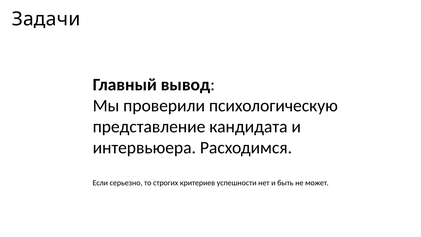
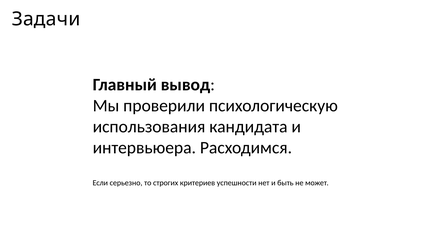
представление: представление -> использования
